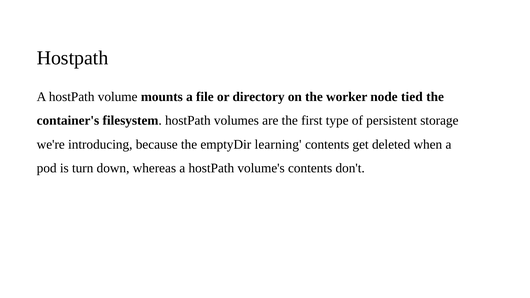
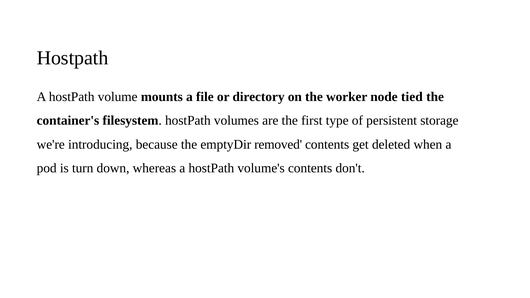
learning: learning -> removed
